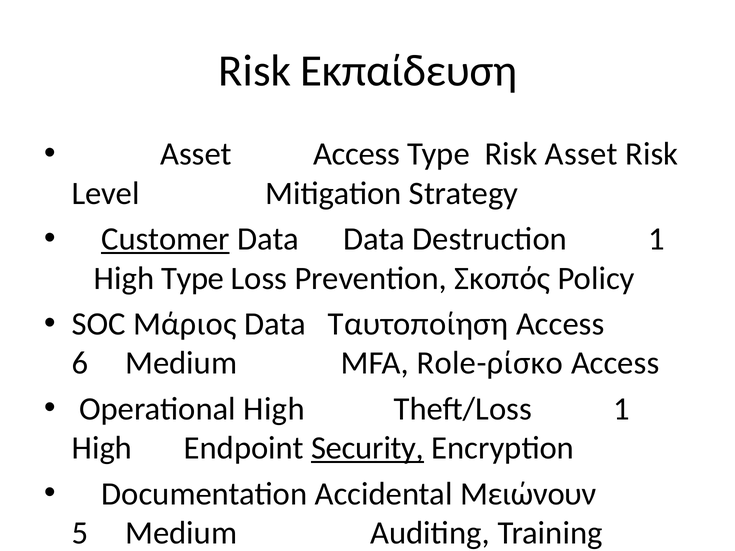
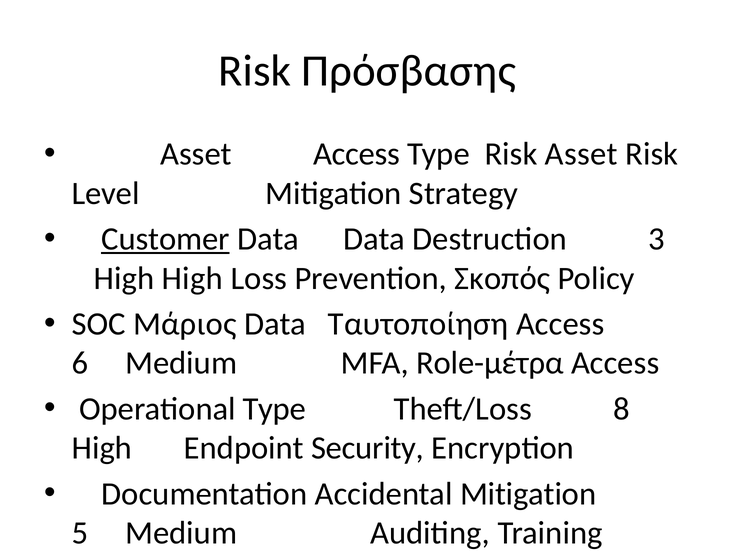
Εκπαίδευση: Εκπαίδευση -> Πρόσβασης
Destruction 1: 1 -> 3
High Type: Type -> High
Role-ρίσκο: Role-ρίσκο -> Role-μέτρα
Operational High: High -> Type
Theft/Loss 1: 1 -> 8
Security underline: present -> none
Accidental Μειώνουν: Μειώνουν -> Mitigation
